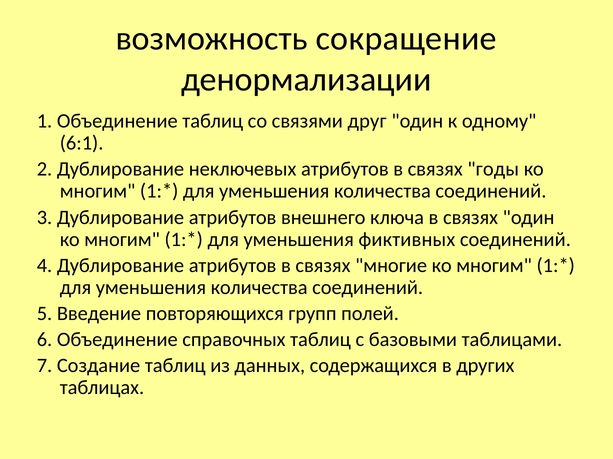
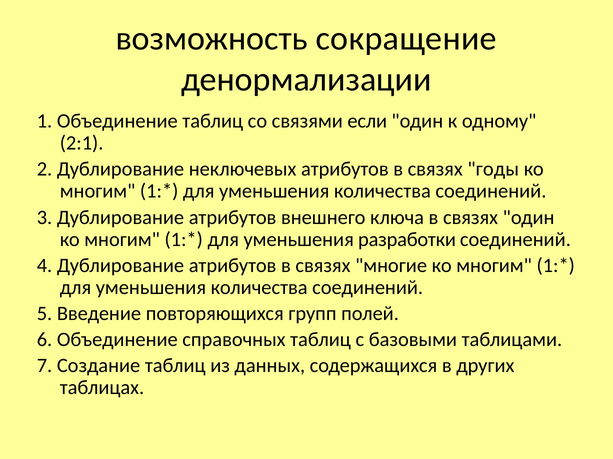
друг: друг -> если
6:1: 6:1 -> 2:1
фиктивных: фиктивных -> разработки
